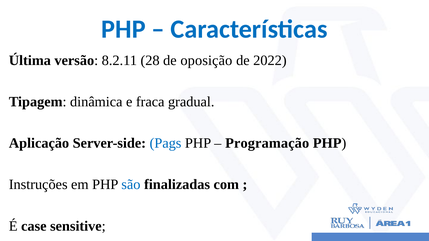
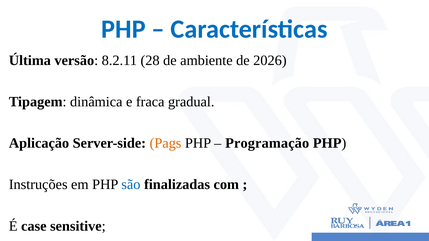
oposição: oposição -> ambiente
2022: 2022 -> 2026
Pags colour: blue -> orange
